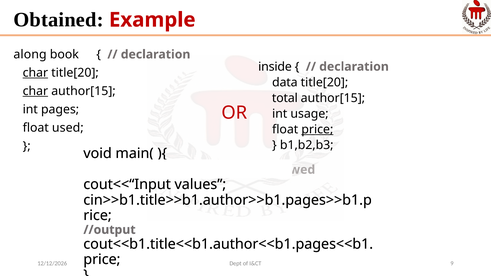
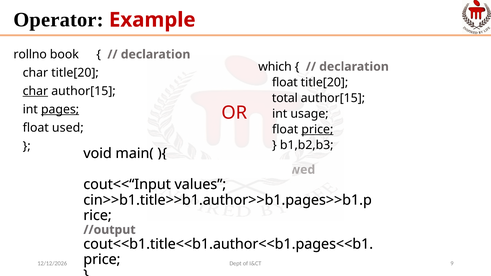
Obtained: Obtained -> Operator
along: along -> rollno
inside: inside -> which
char at (35, 73) underline: present -> none
data at (285, 82): data -> float
pages underline: none -> present
